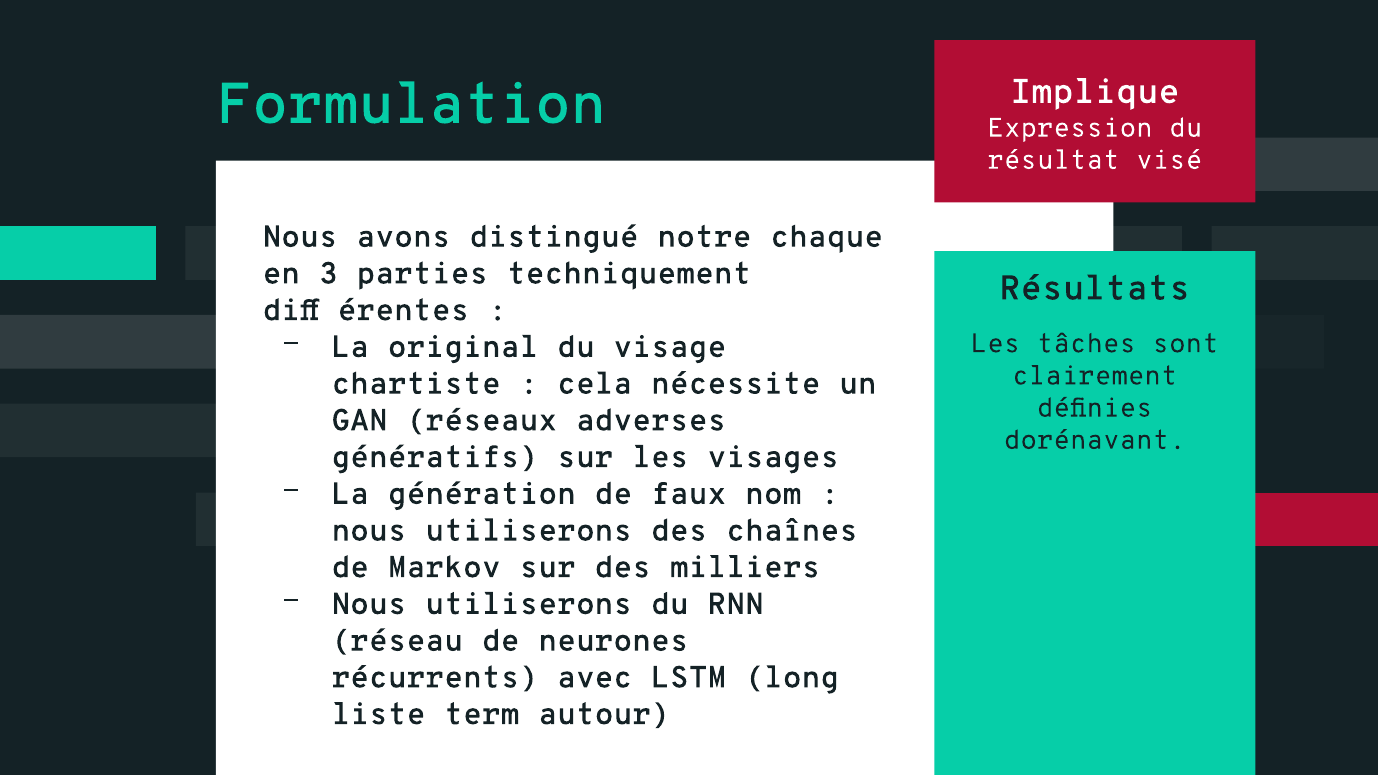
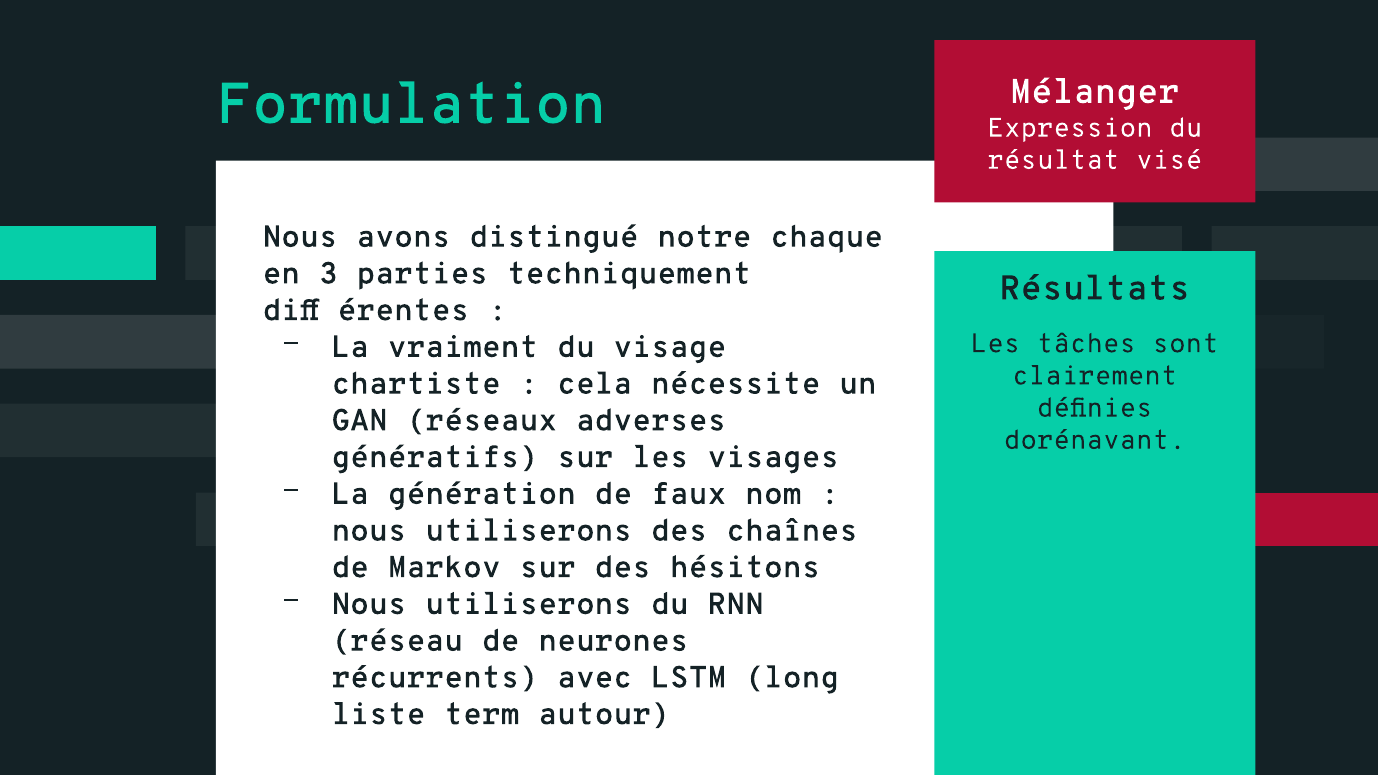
Implique: Implique -> Mélanger
original: original -> vraiment
milliers: milliers -> hésitons
